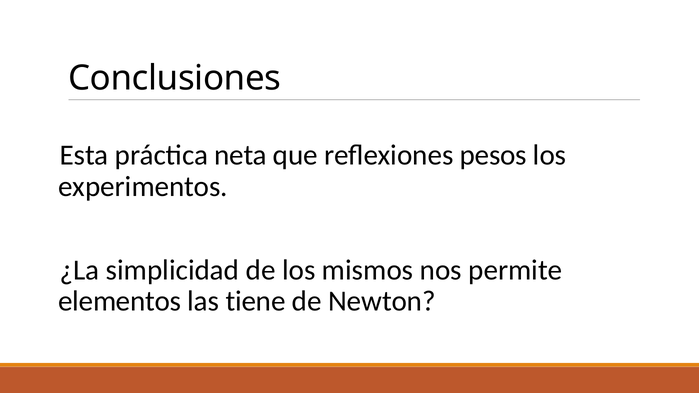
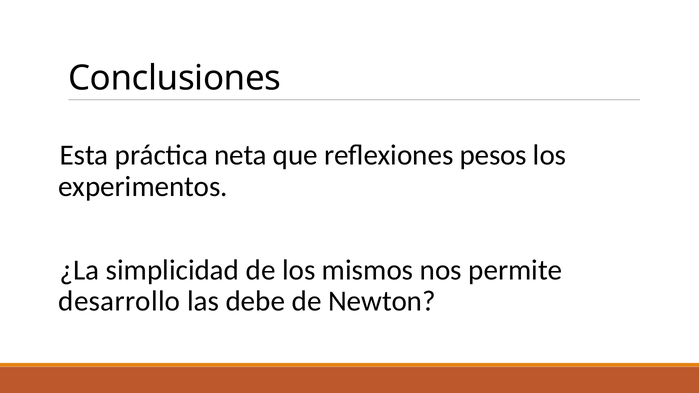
elementos: elementos -> desarrollo
tiene: tiene -> debe
